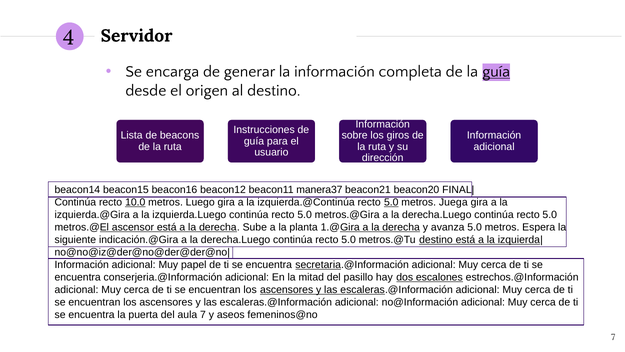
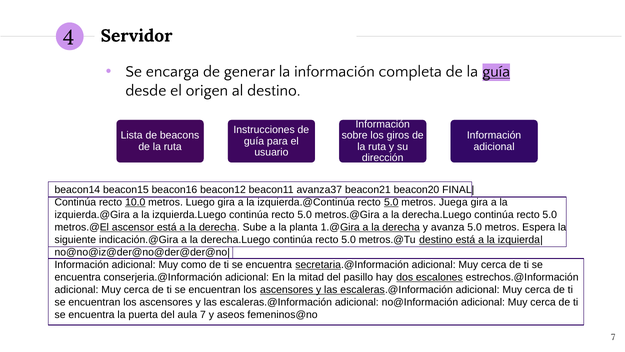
manera37: manera37 -> avanza37
papel: papel -> como
